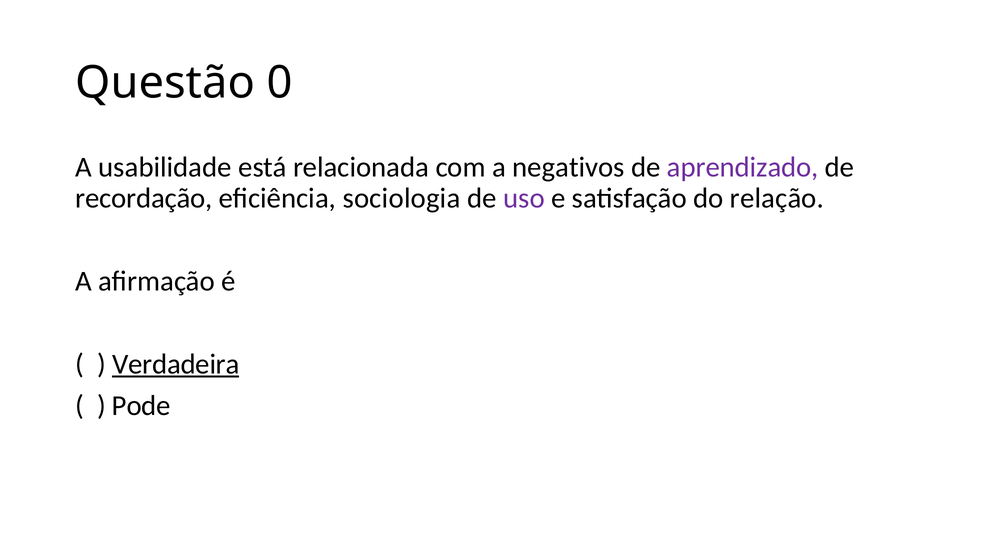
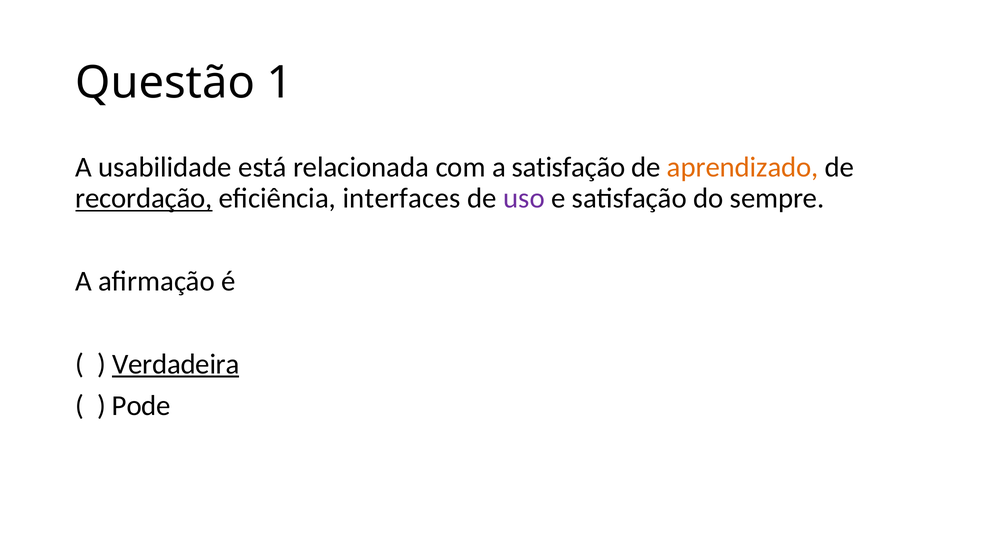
0: 0 -> 1
a negativos: negativos -> satisfação
aprendizado colour: purple -> orange
recordação underline: none -> present
sociologia: sociologia -> interfaces
relação: relação -> sempre
